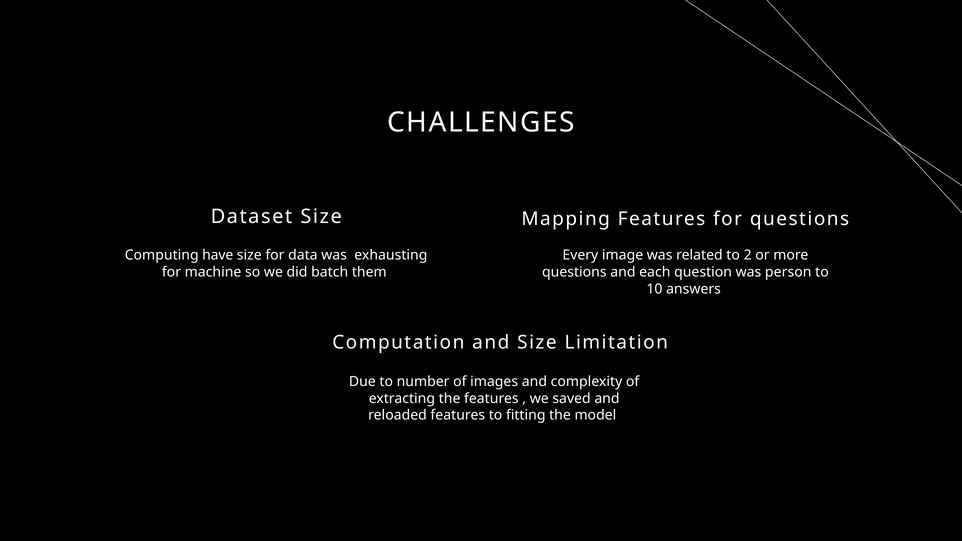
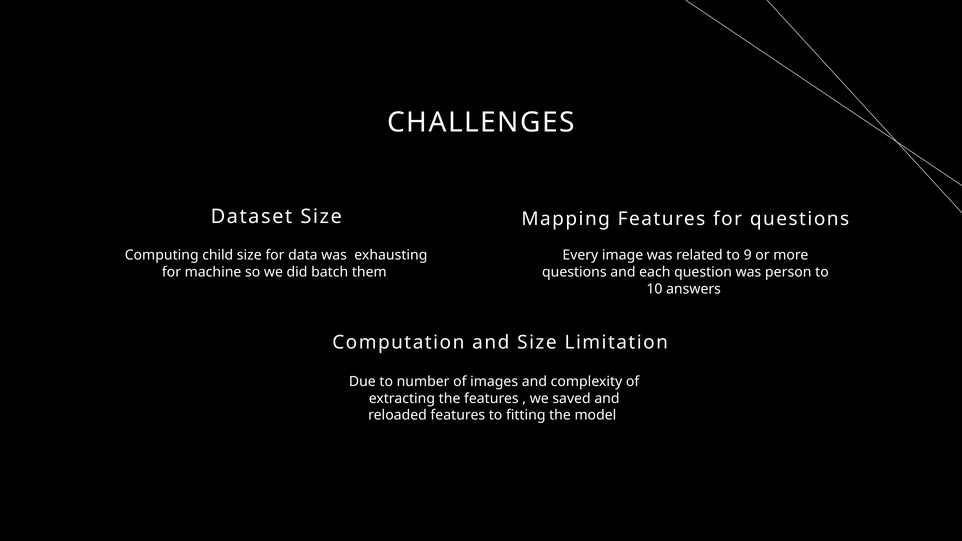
have: have -> child
2: 2 -> 9
